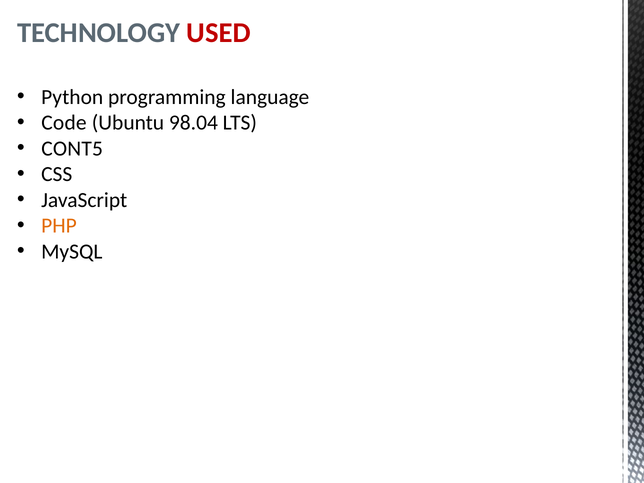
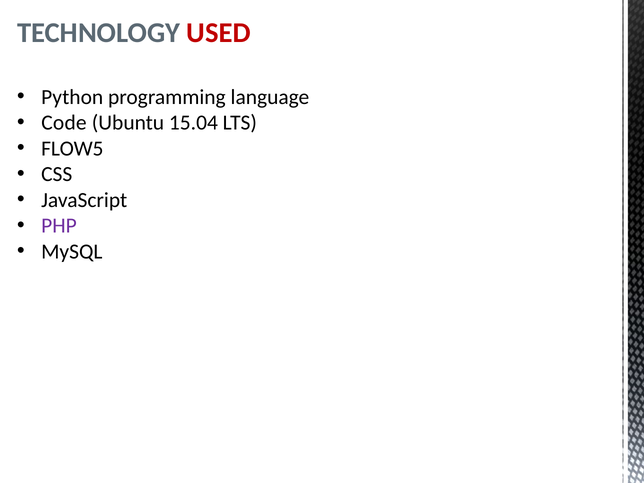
98.04: 98.04 -> 15.04
CONT5: CONT5 -> FLOW5
PHP colour: orange -> purple
